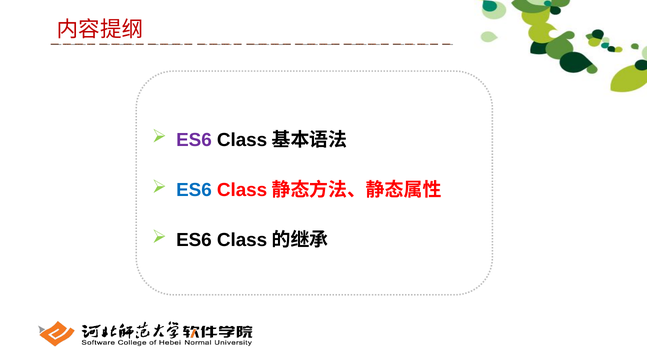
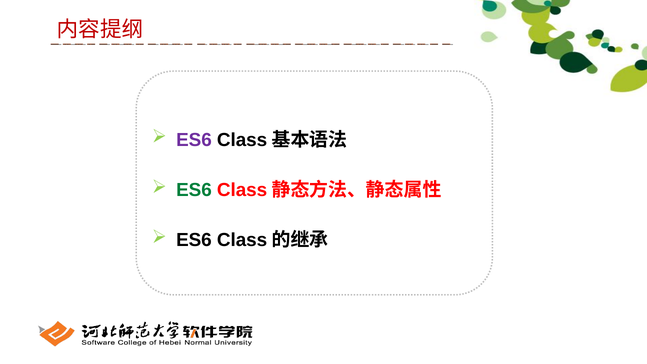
ES6 at (194, 190) colour: blue -> green
